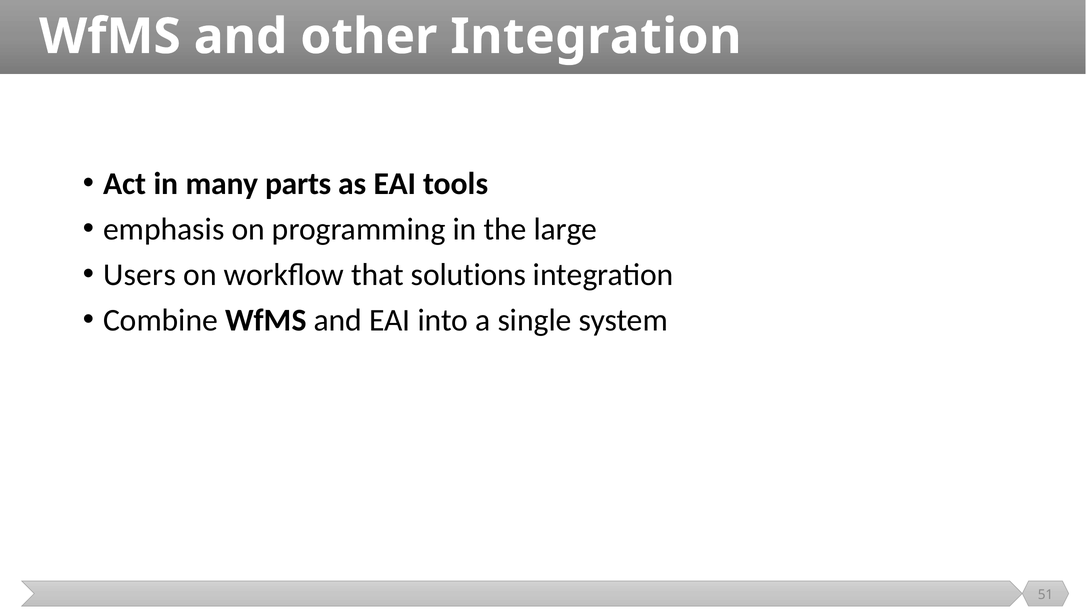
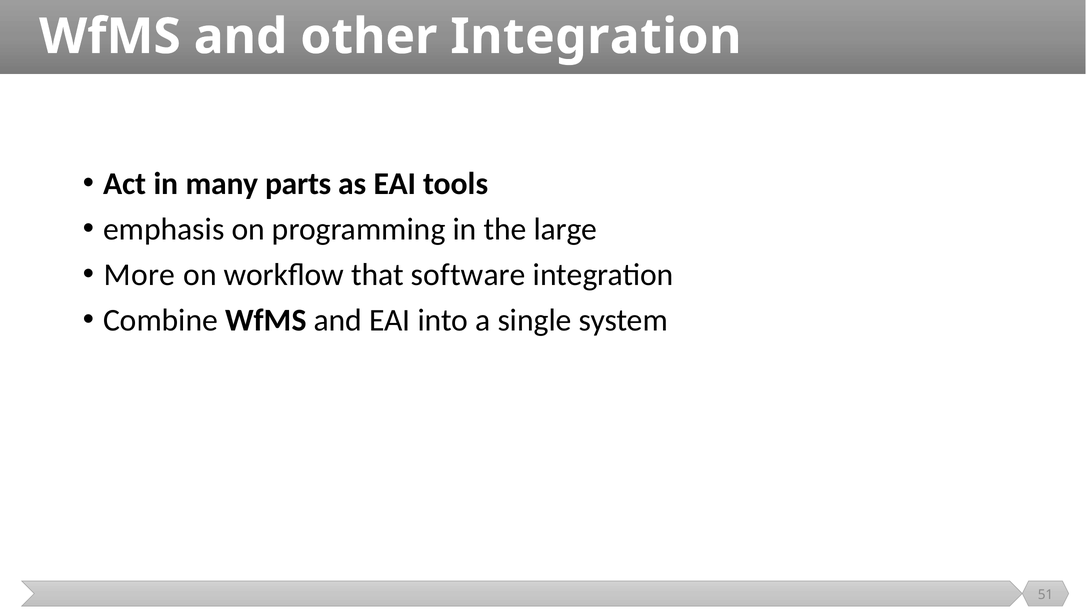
Users: Users -> More
solutions: solutions -> software
